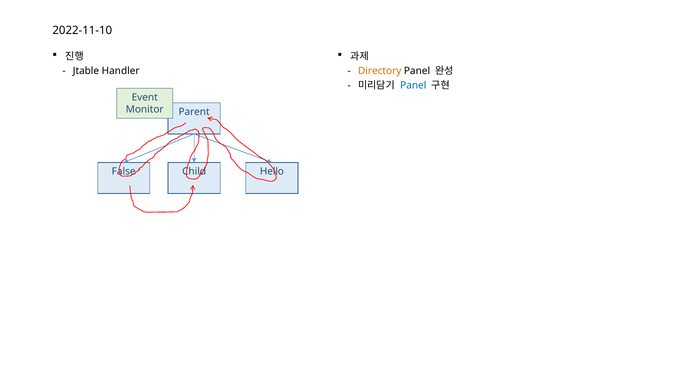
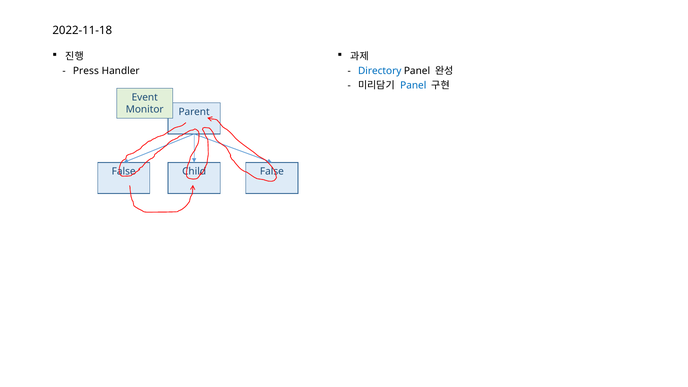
2022-11-10: 2022-11-10 -> 2022-11-18
Directory colour: orange -> blue
Jtable: Jtable -> Press
Child Hello: Hello -> False
